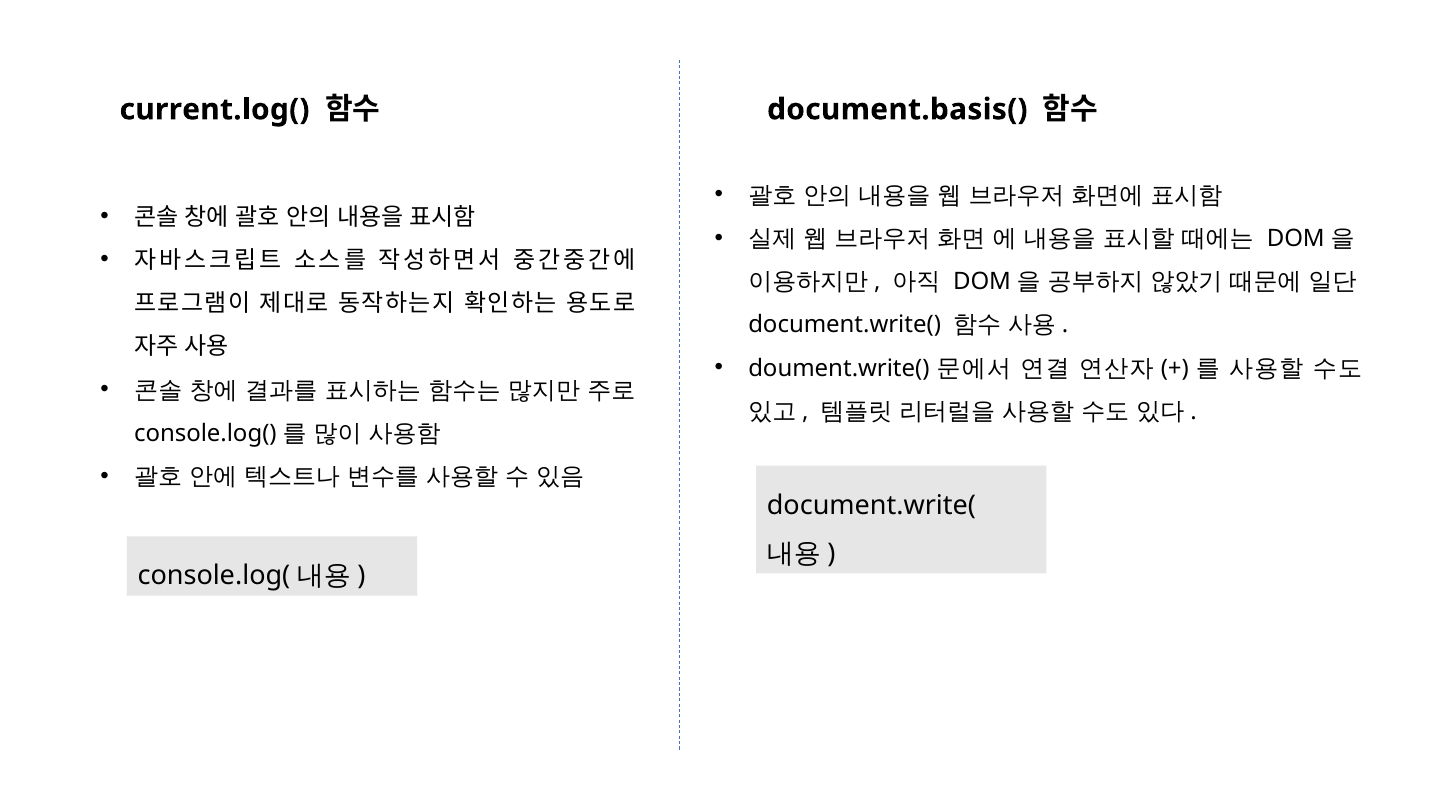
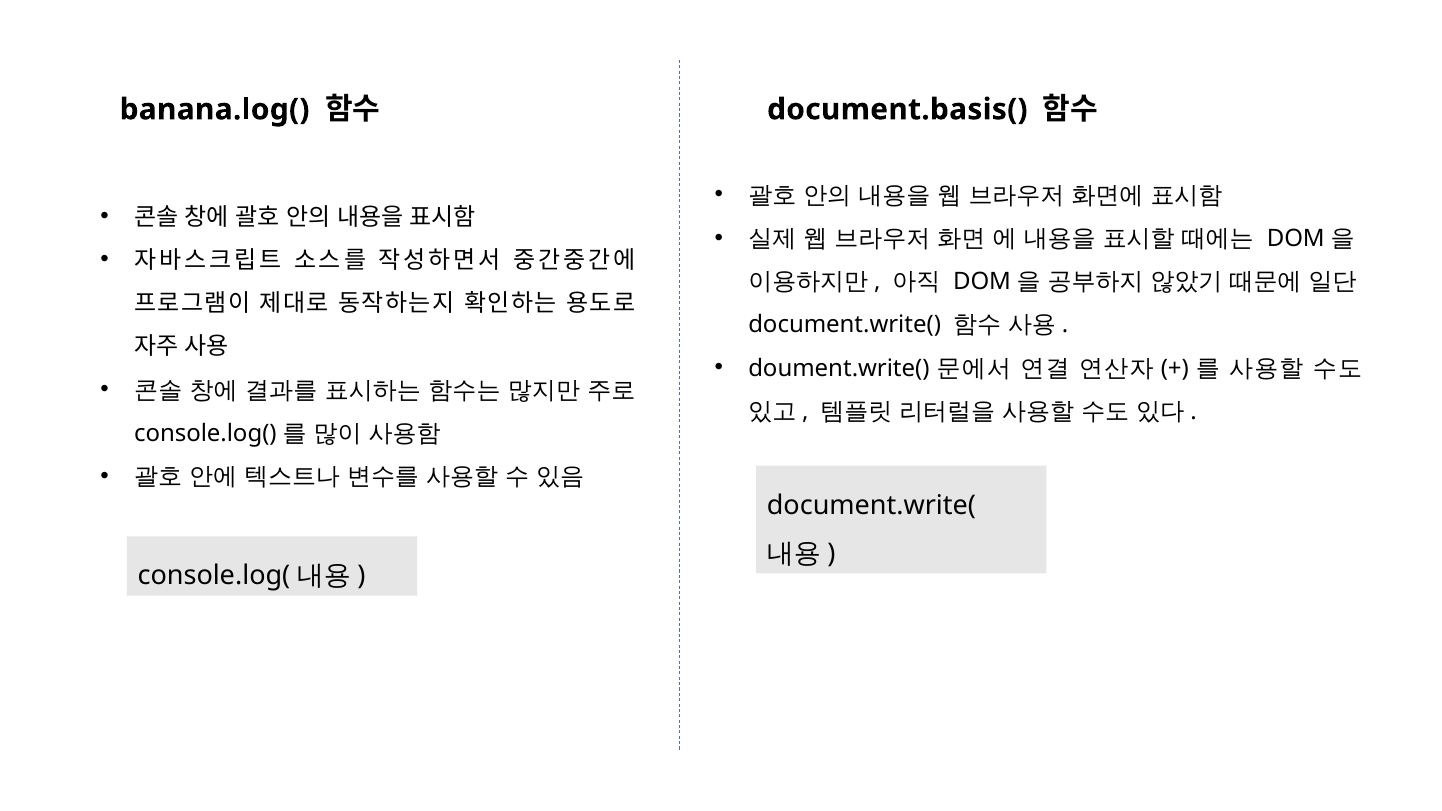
current.log(: current.log( -> banana.log(
